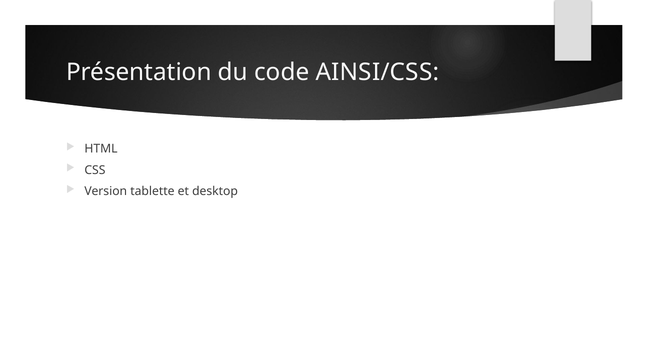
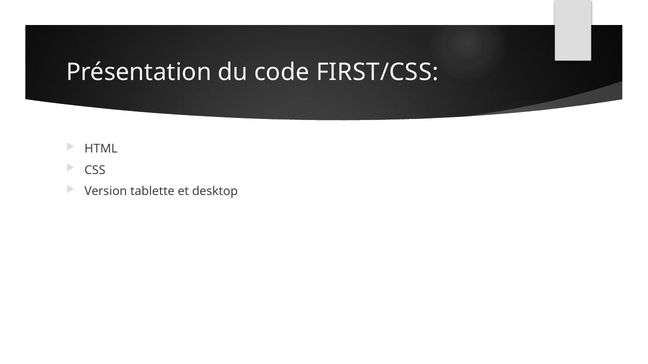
AINSI/CSS: AINSI/CSS -> FIRST/CSS
